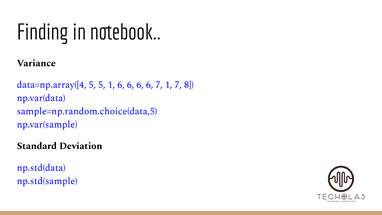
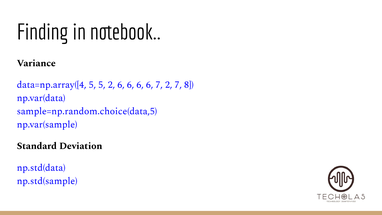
5 1: 1 -> 2
7 1: 1 -> 2
